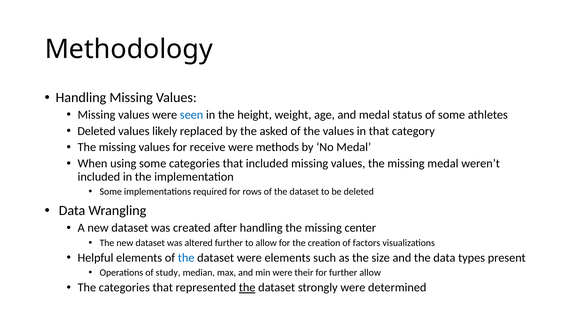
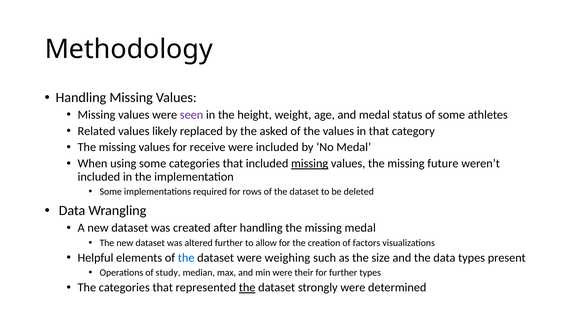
seen colour: blue -> purple
Deleted at (97, 131): Deleted -> Related
were methods: methods -> included
missing at (310, 163) underline: none -> present
missing medal: medal -> future
missing center: center -> medal
were elements: elements -> weighing
further allow: allow -> types
